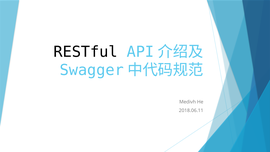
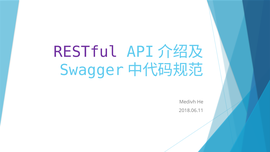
RESTful colour: black -> purple
